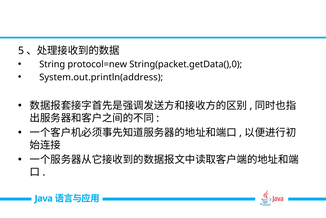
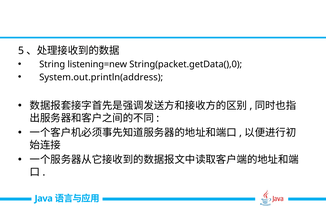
protocol=new: protocol=new -> listening=new
